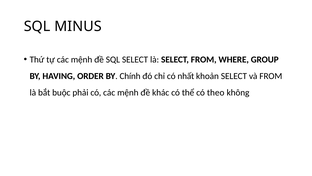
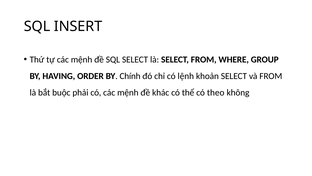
MINUS: MINUS -> INSERT
nhất: nhất -> lệnh
